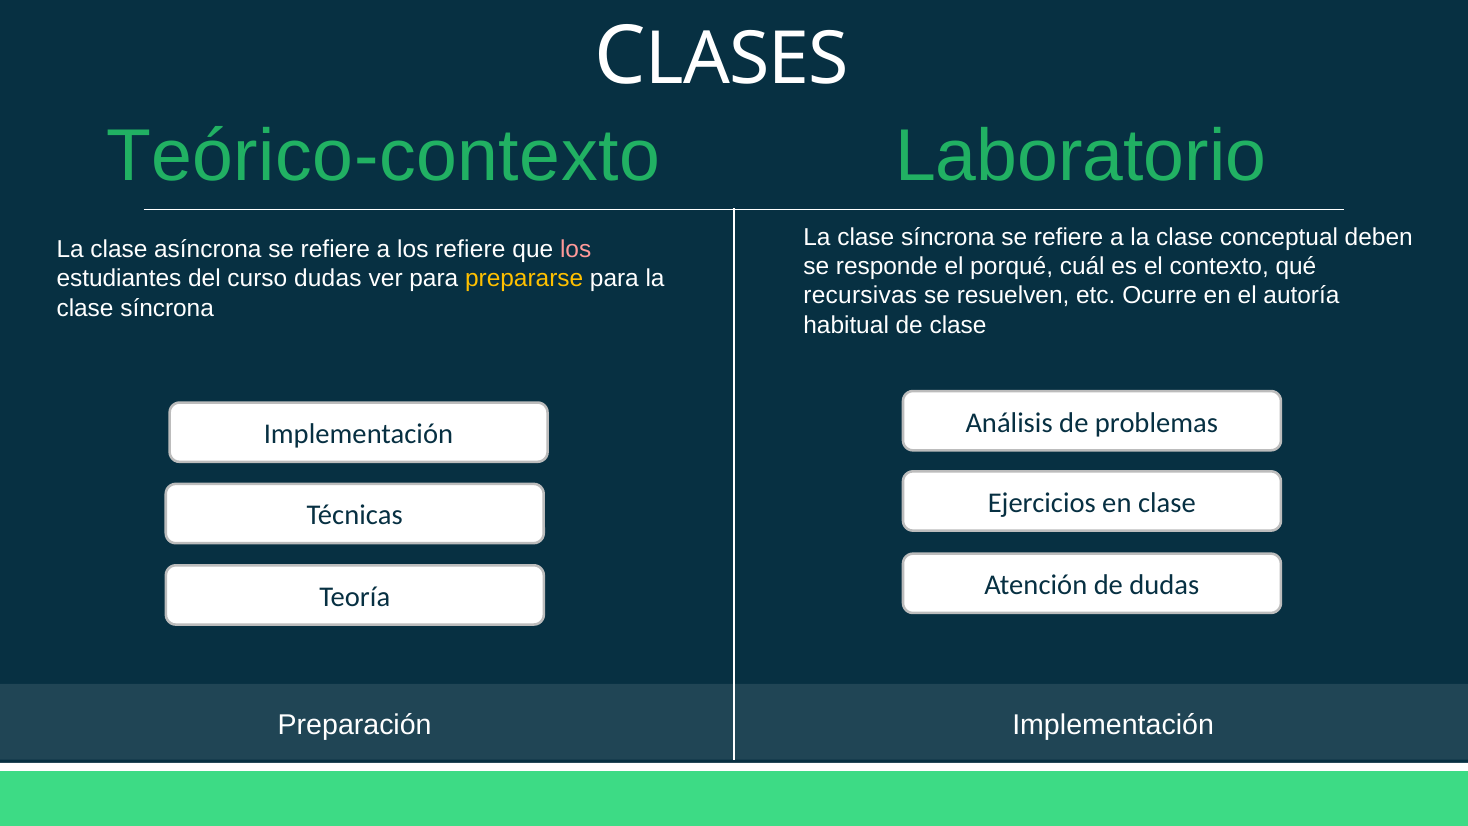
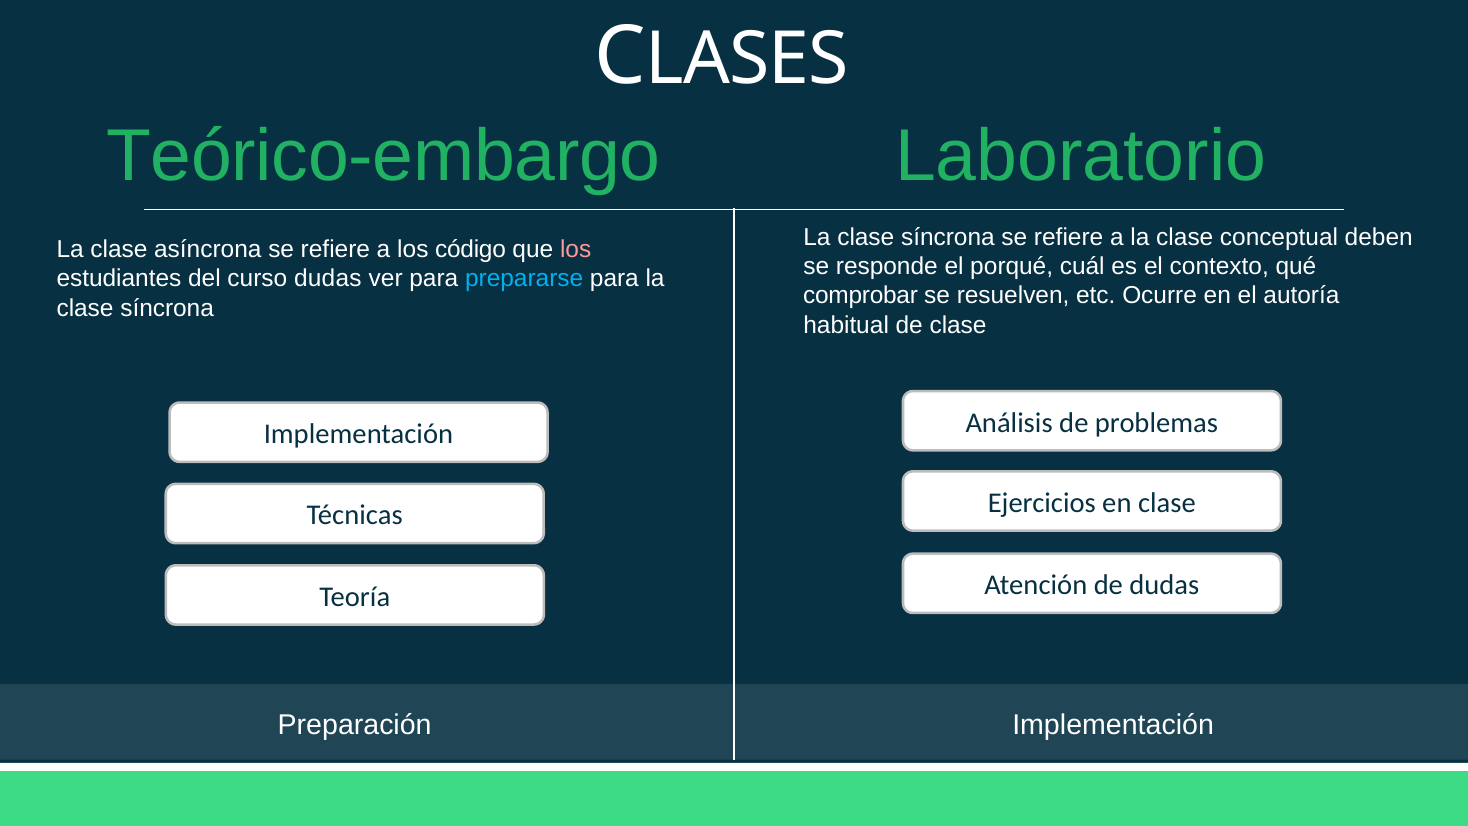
Teórico-contexto: Teórico-contexto -> Teórico-embargo
los refiere: refiere -> código
prepararse colour: yellow -> light blue
recursivas: recursivas -> comprobar
